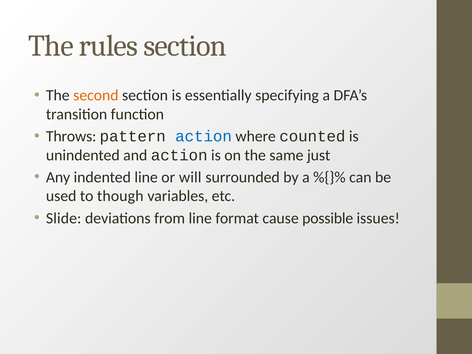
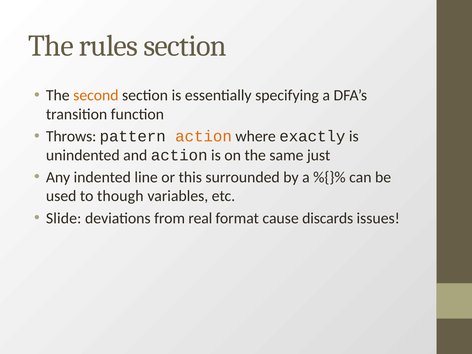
action at (204, 136) colour: blue -> orange
counted: counted -> exactly
will: will -> this
from line: line -> real
possible: possible -> discards
